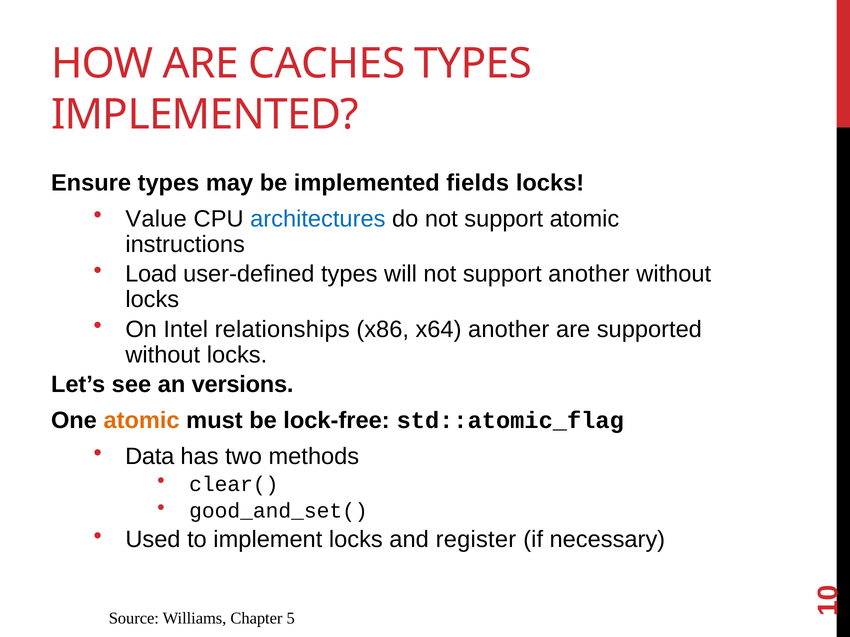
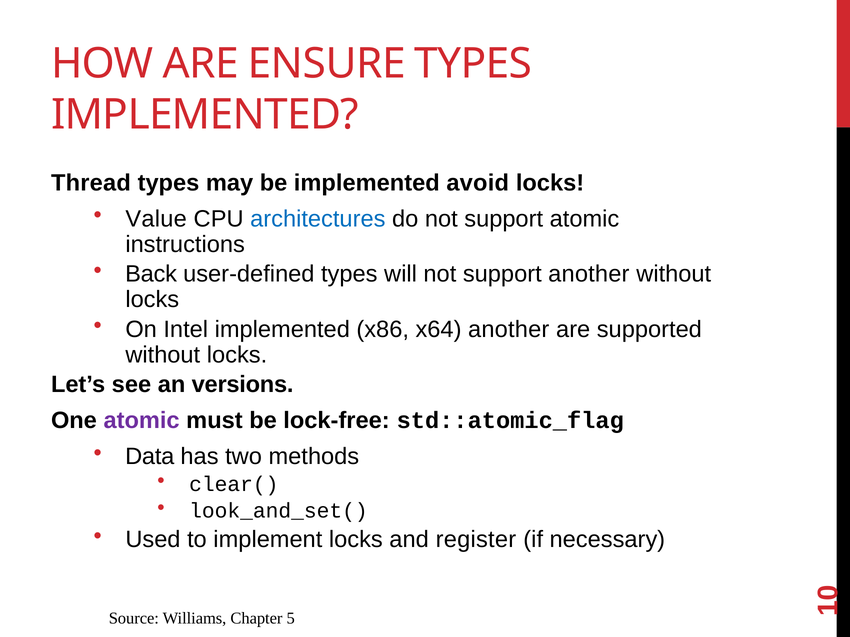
CACHES: CACHES -> ENSURE
Ensure: Ensure -> Thread
fields: fields -> avoid
Load: Load -> Back
Intel relationships: relationships -> implemented
atomic at (142, 421) colour: orange -> purple
good_and_set(: good_and_set( -> look_and_set(
